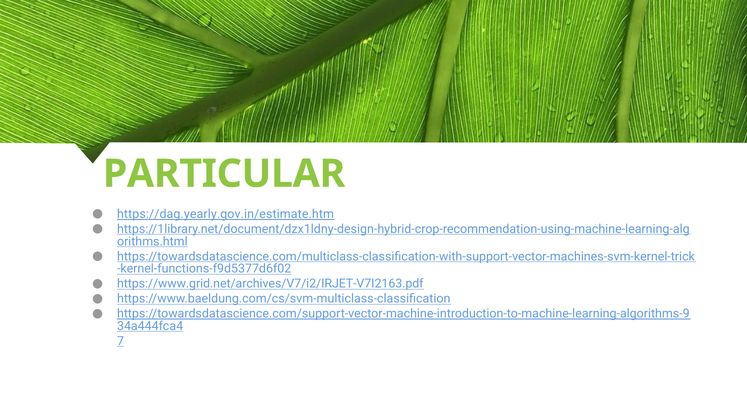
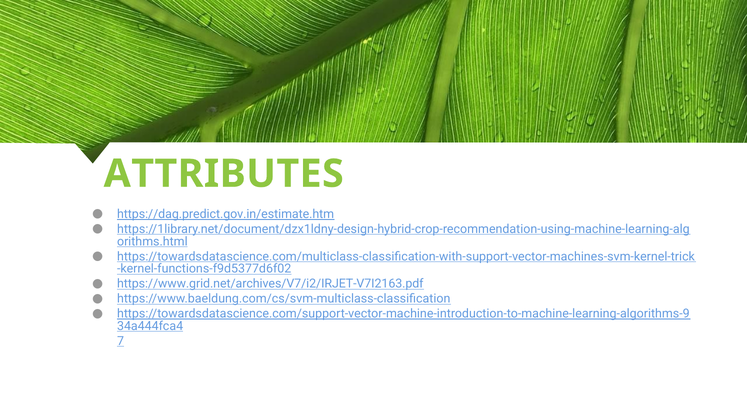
PARTICULAR: PARTICULAR -> ATTRIBUTES
https://dag.yearly.gov.in/estimate.htm: https://dag.yearly.gov.in/estimate.htm -> https://dag.predict.gov.in/estimate.htm
